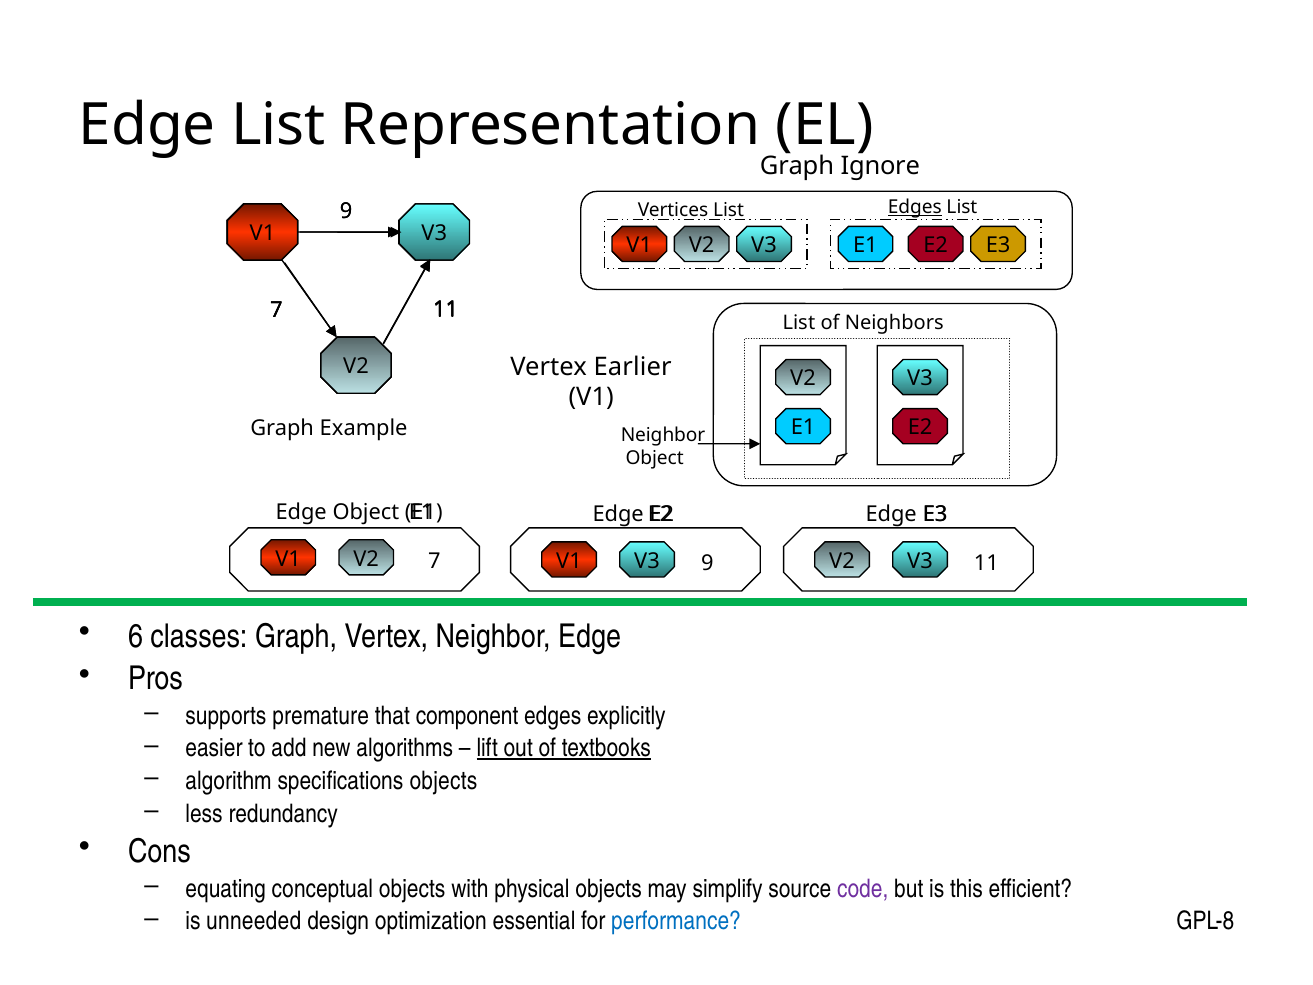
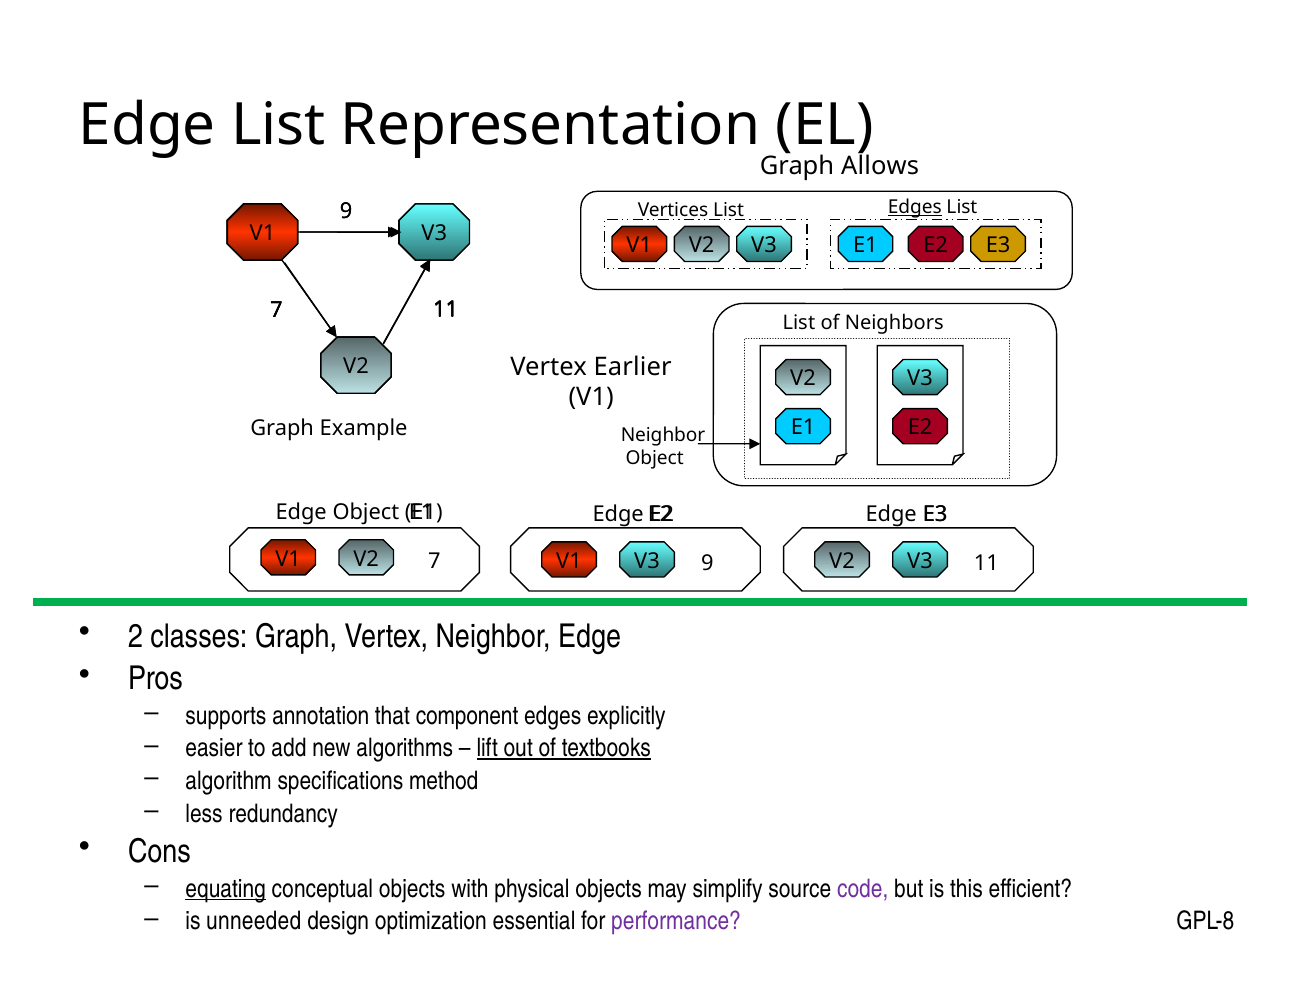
Ignore: Ignore -> Allows
6: 6 -> 2
premature: premature -> annotation
specifications objects: objects -> method
equating underline: none -> present
performance colour: blue -> purple
